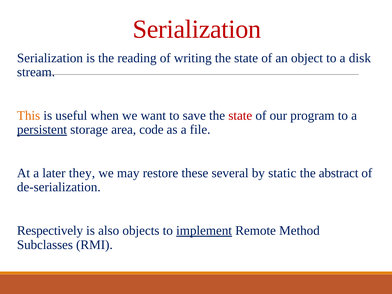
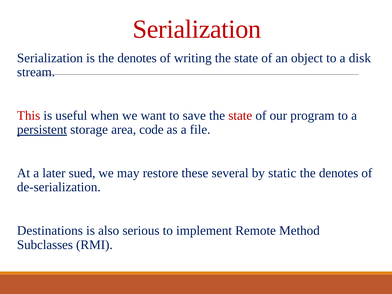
is the reading: reading -> denotes
This colour: orange -> red
they: they -> sued
abstract at (339, 173): abstract -> denotes
Respectively: Respectively -> Destinations
objects: objects -> serious
implement underline: present -> none
